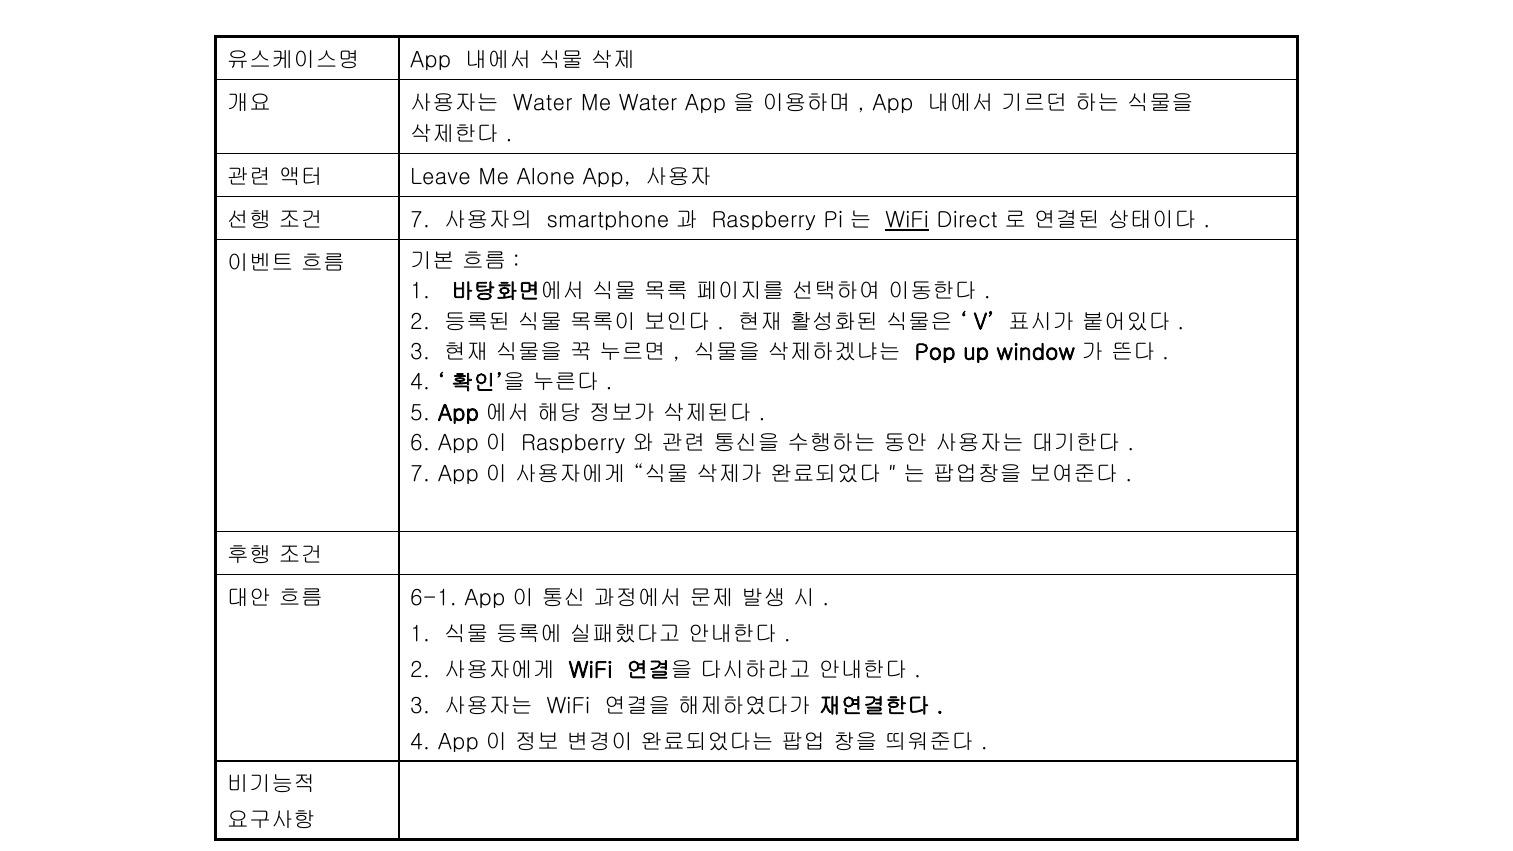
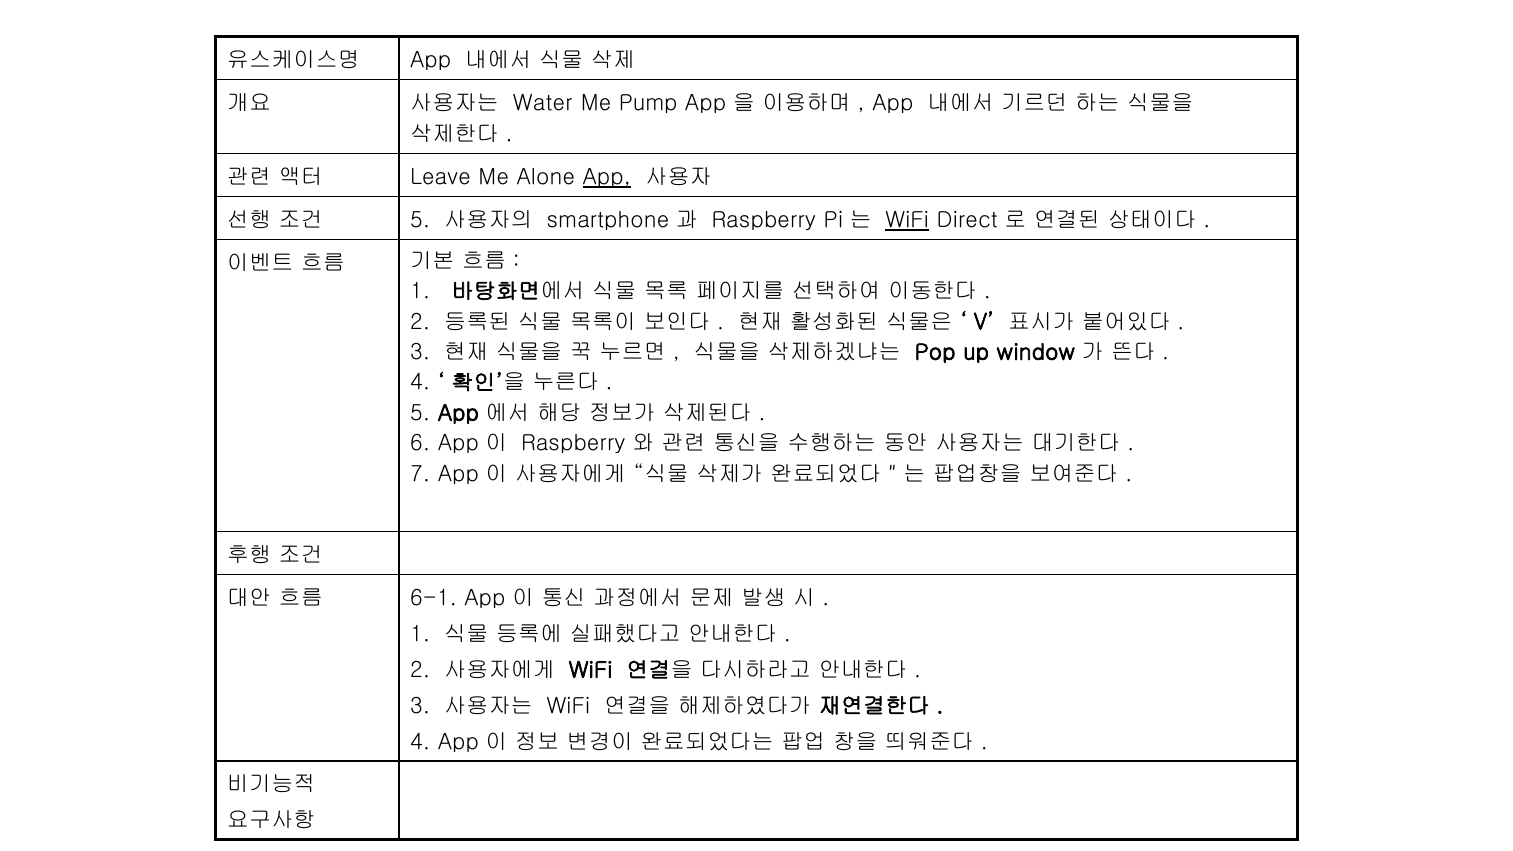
Me Water: Water -> Pump
App at (607, 177) underline: none -> present
7 at (420, 220): 7 -> 5
